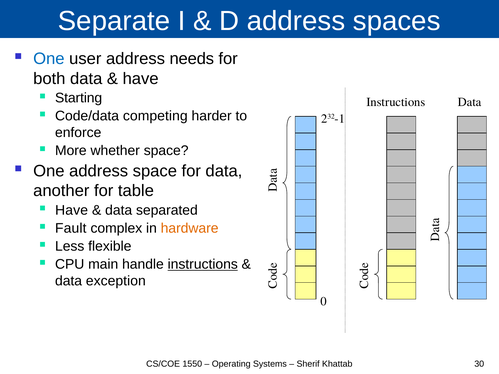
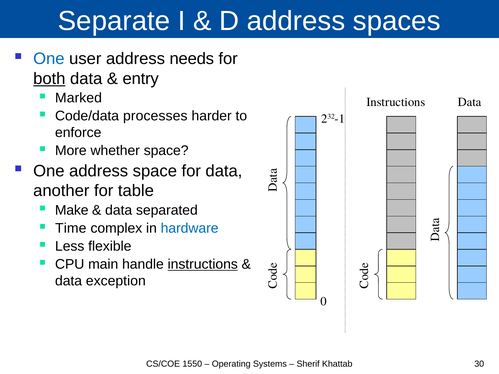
both underline: none -> present
have at (141, 79): have -> entry
Starting: Starting -> Marked
competing: competing -> processes
Have at (72, 210): Have -> Make
Fault: Fault -> Time
hardware colour: orange -> blue
